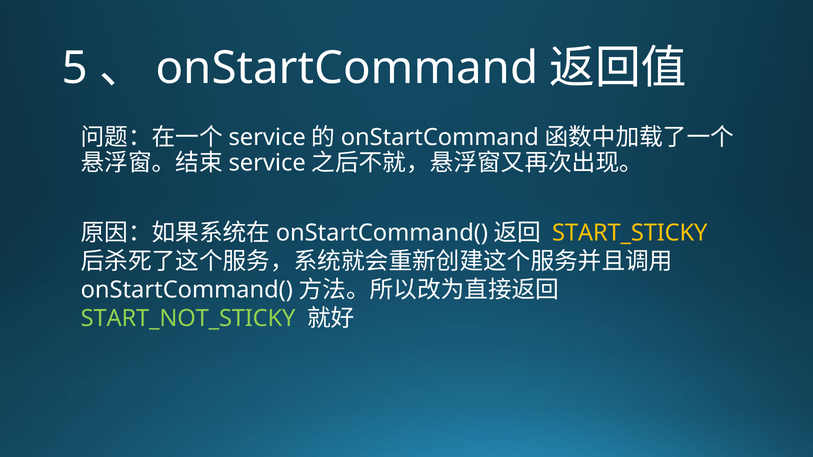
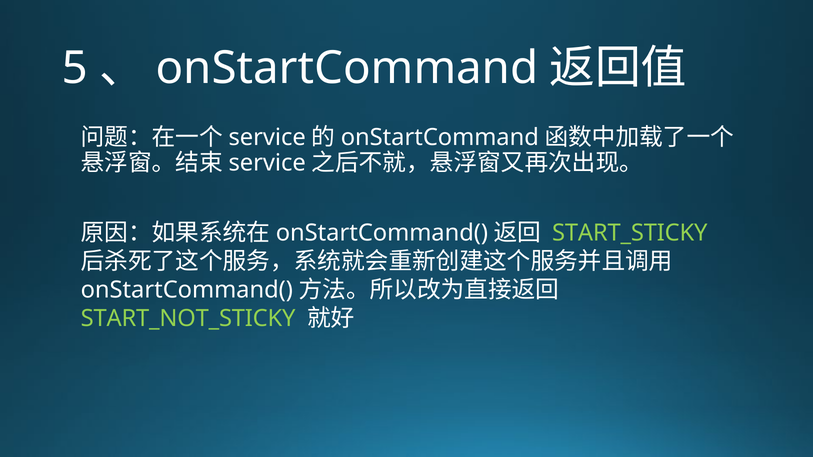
START_STICKY colour: yellow -> light green
